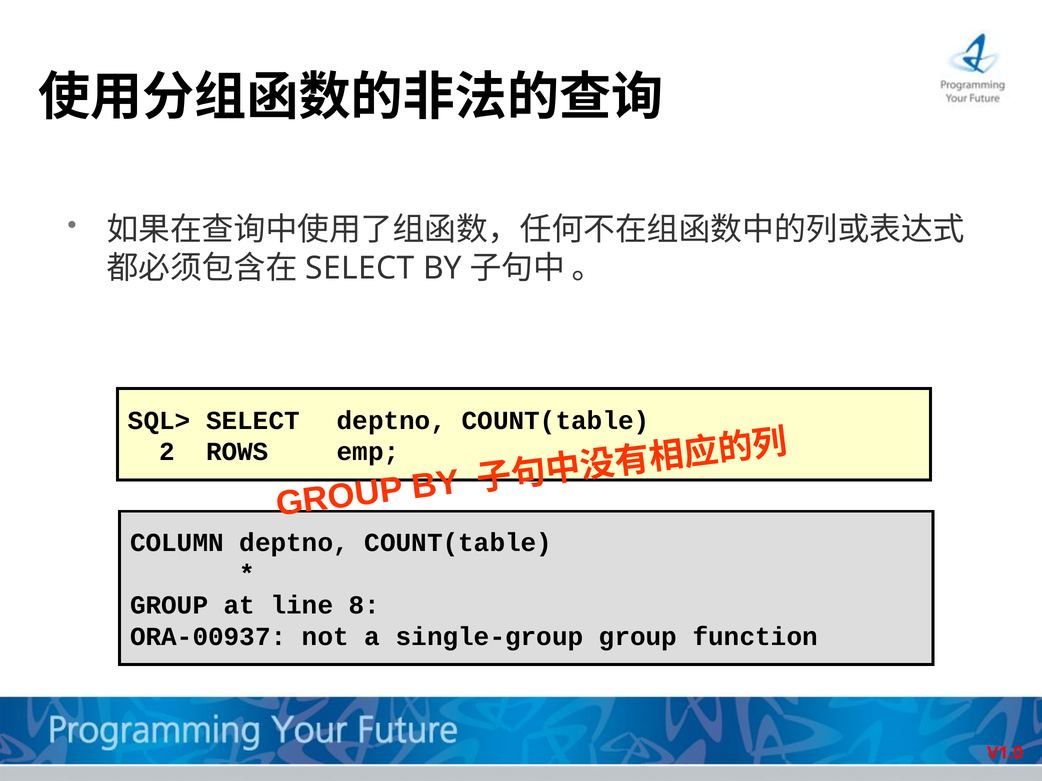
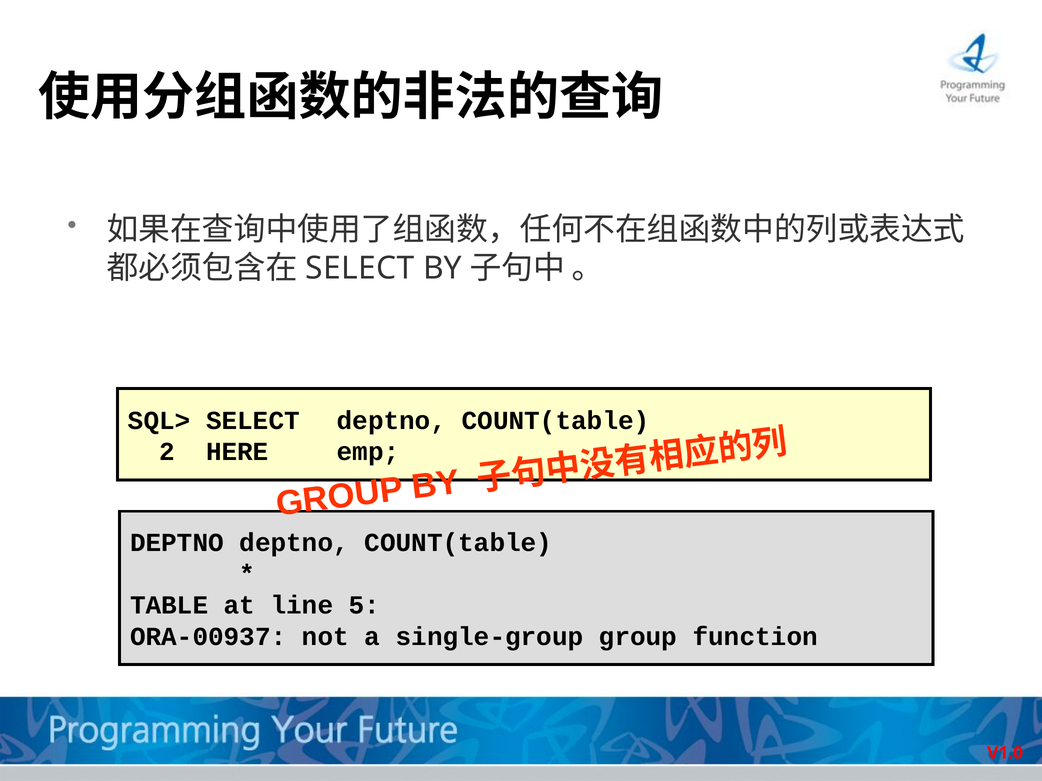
ROWS: ROWS -> HERE
COLUMN at (177, 543): COLUMN -> DEPTNO
GROUP at (169, 606): GROUP -> TABLE
8: 8 -> 5
